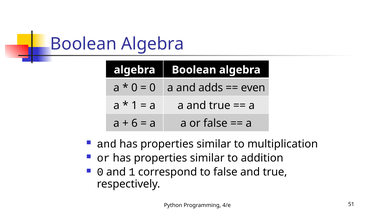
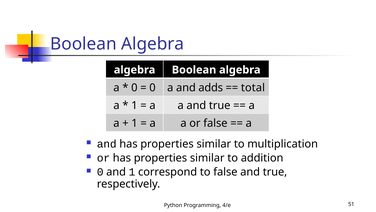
even: even -> total
6 at (135, 123): 6 -> 1
